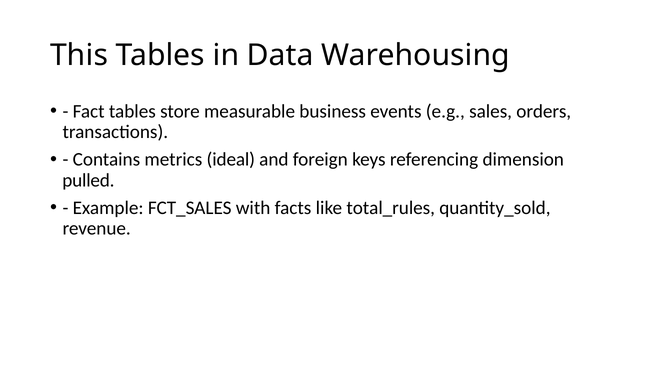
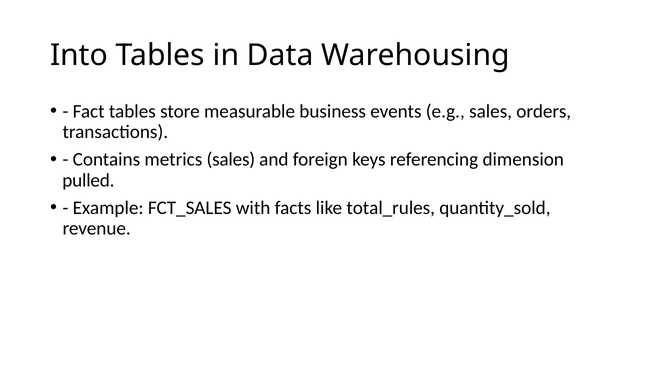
This: This -> Into
metrics ideal: ideal -> sales
